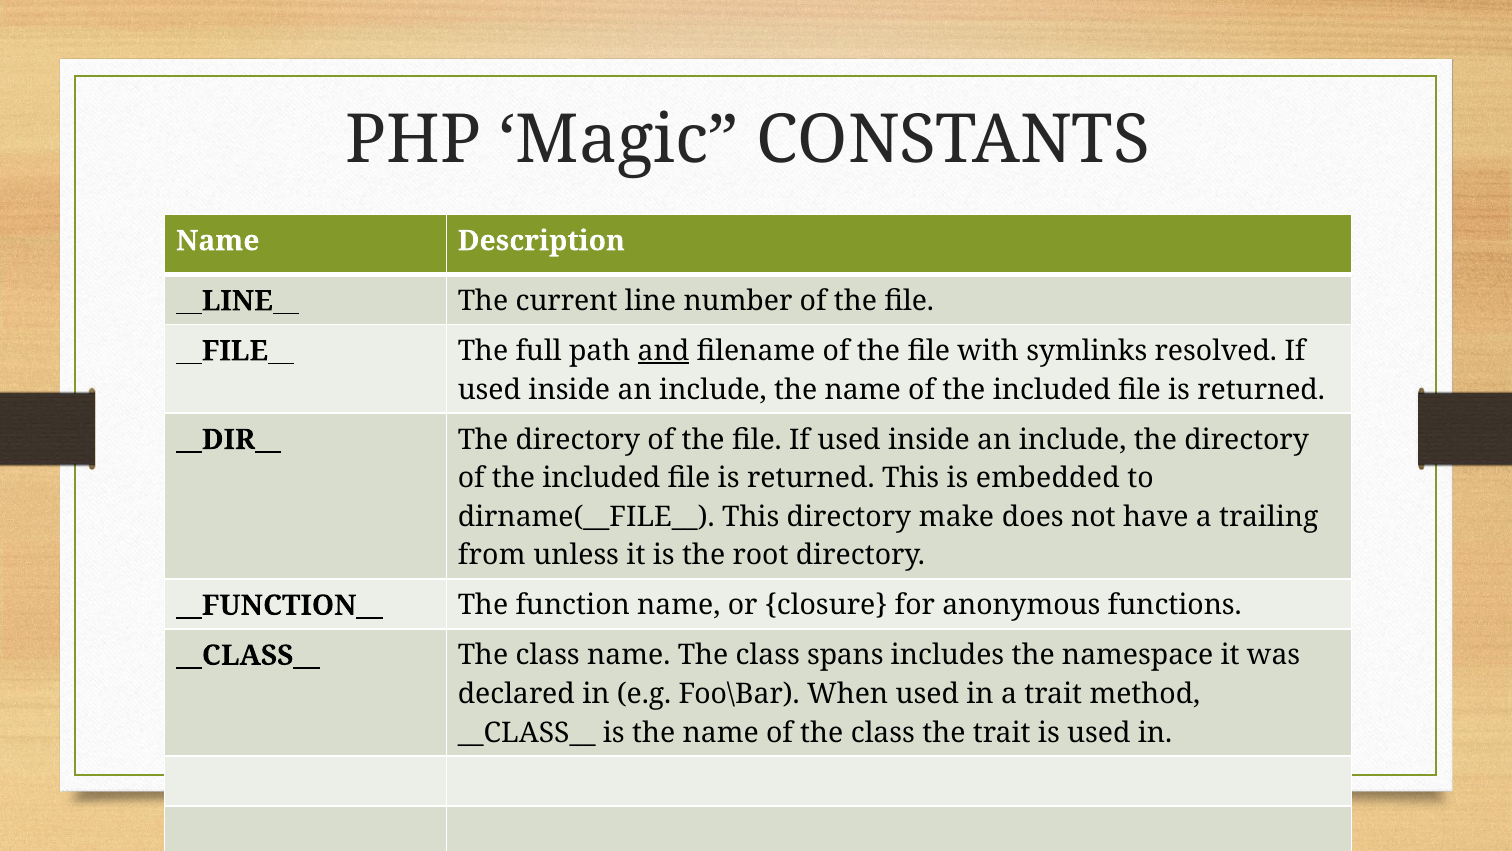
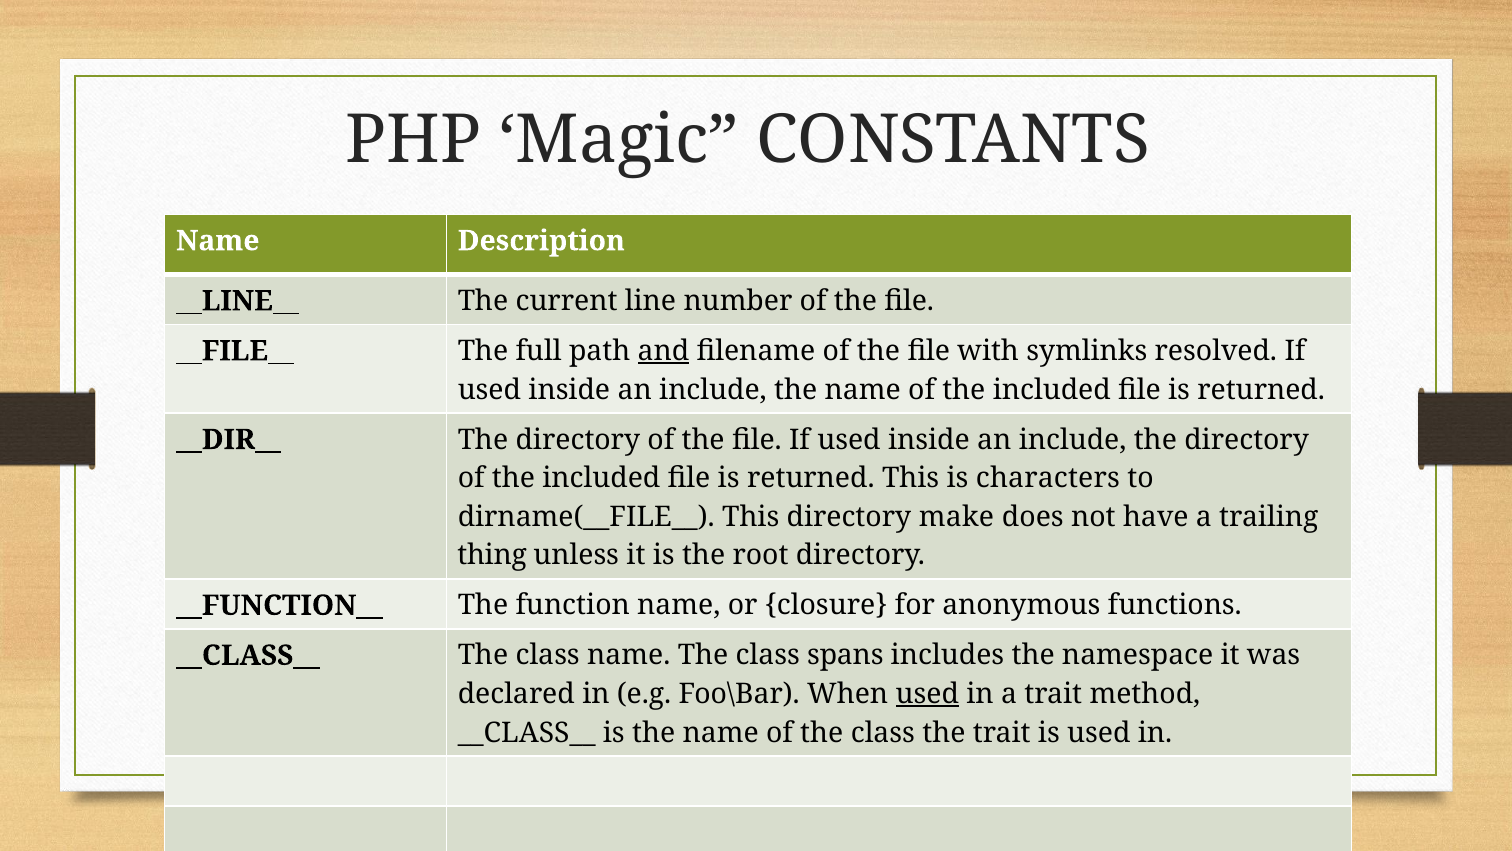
embedded: embedded -> characters
from: from -> thing
used at (927, 694) underline: none -> present
